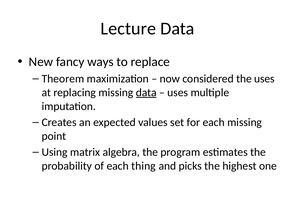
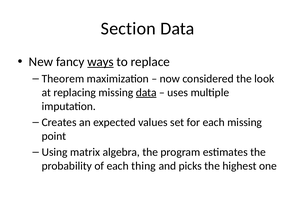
Lecture: Lecture -> Section
ways underline: none -> present
the uses: uses -> look
